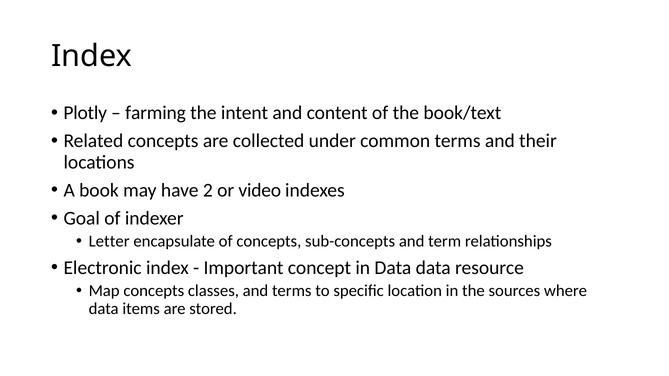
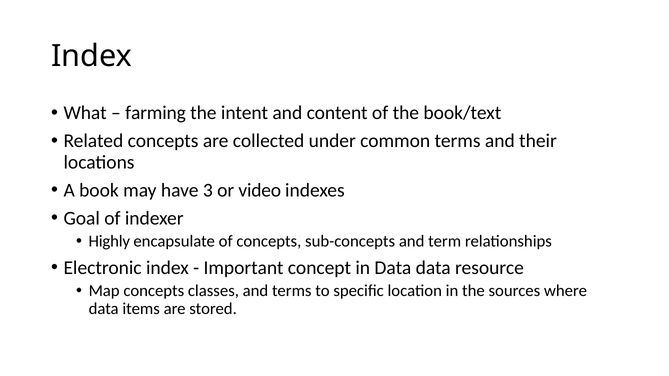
Plotly: Plotly -> What
2: 2 -> 3
Letter: Letter -> Highly
